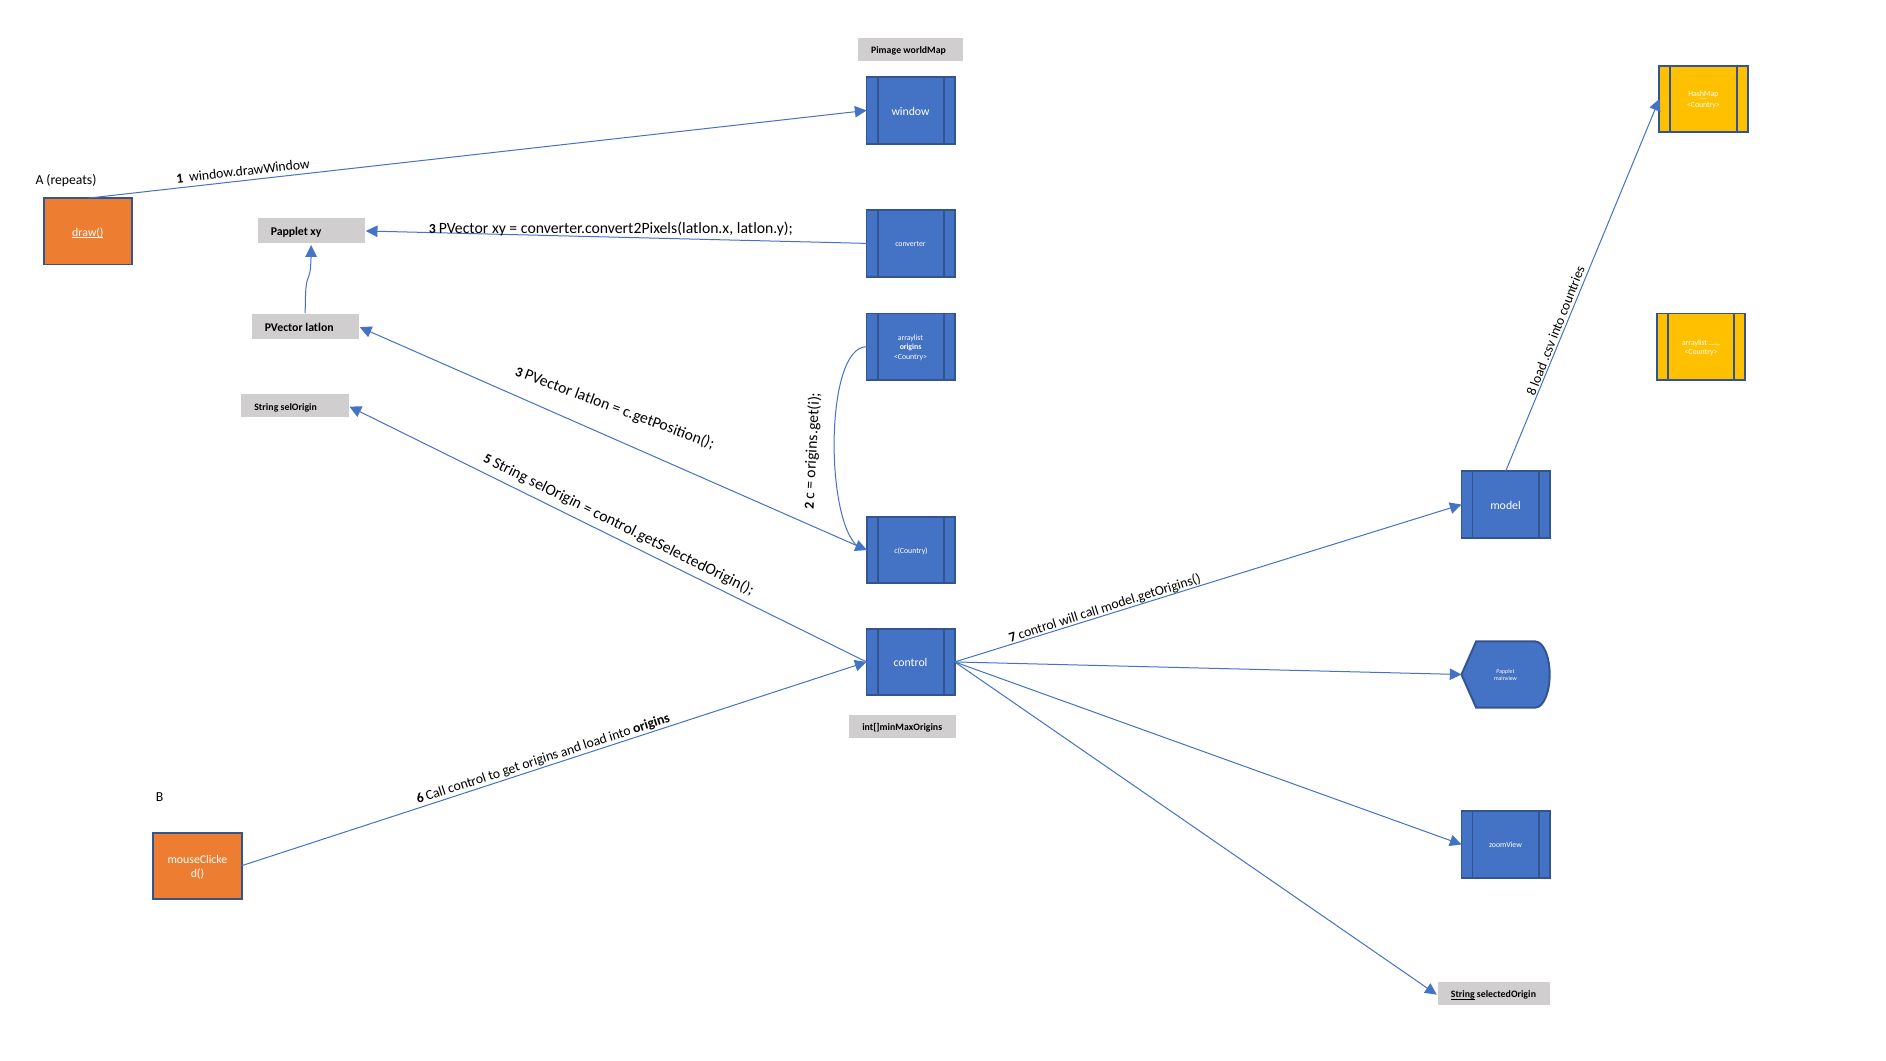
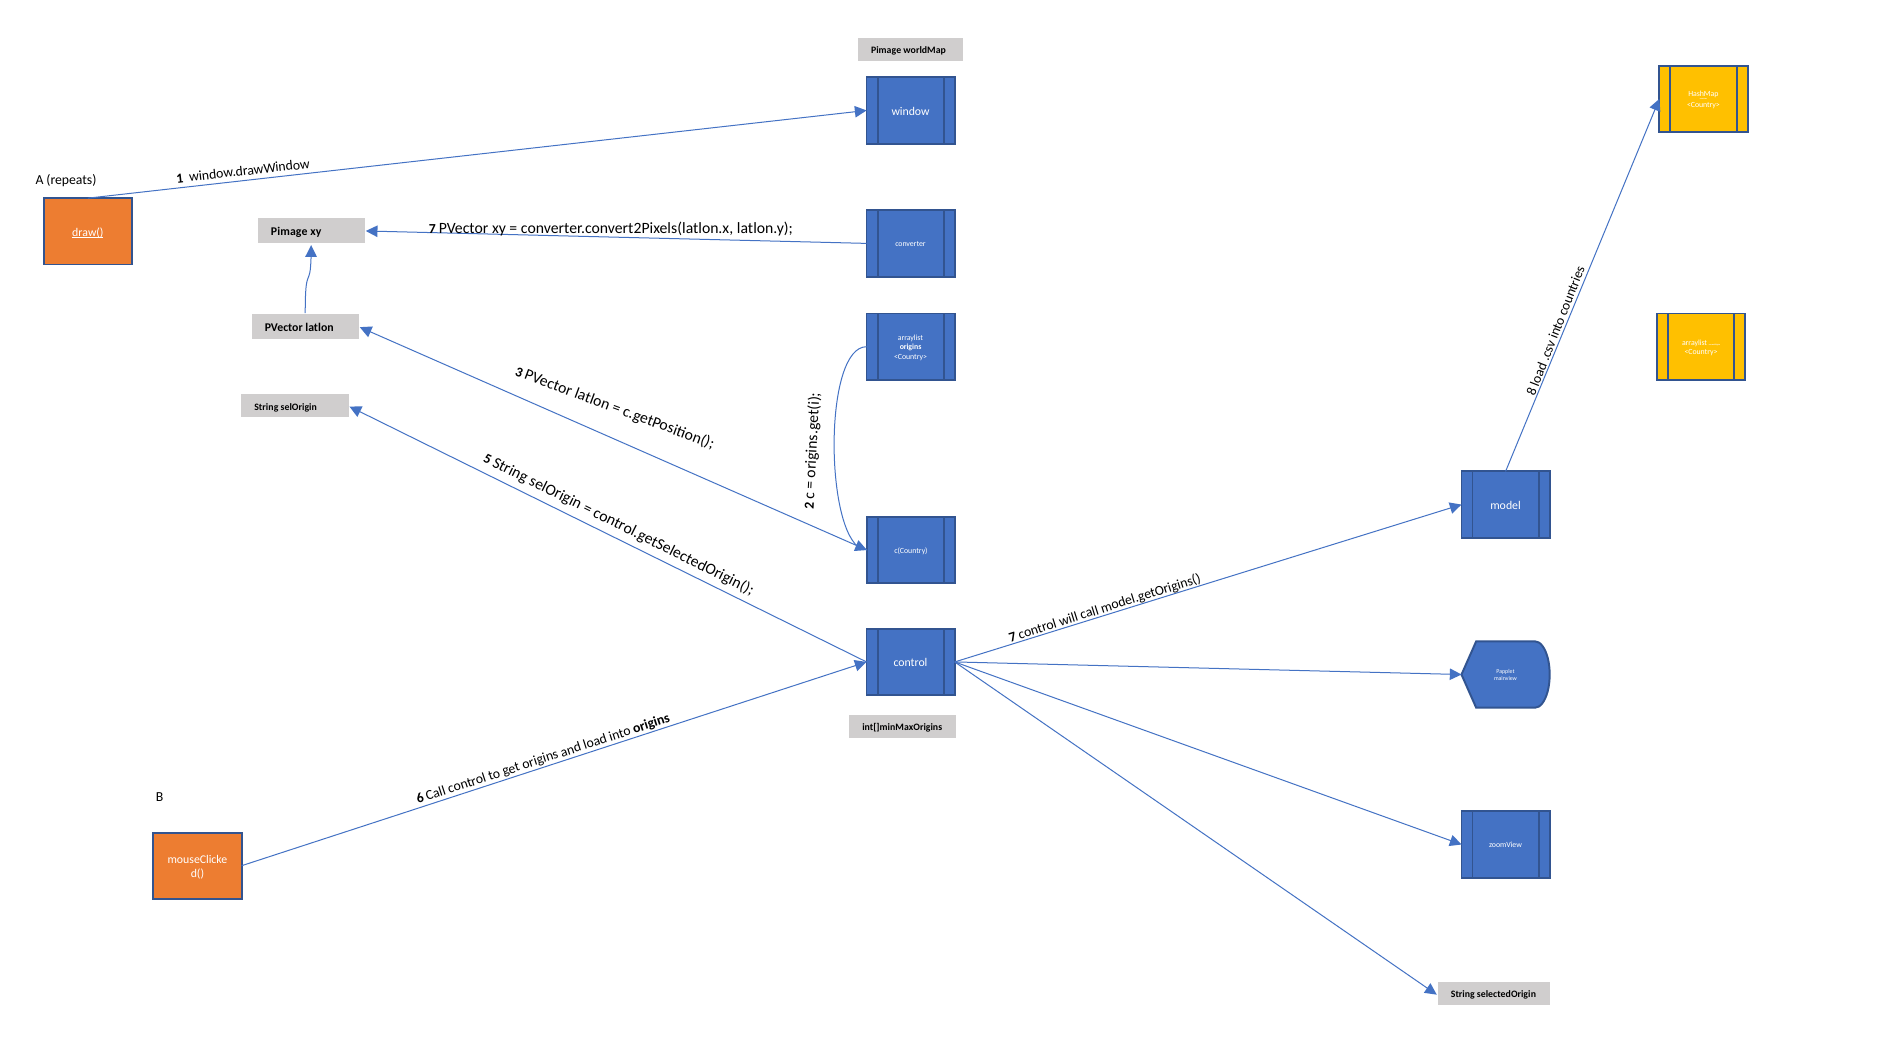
Papplet at (289, 231): Papplet -> Pimage
xy 3: 3 -> 7
String at (1463, 995) underline: present -> none
